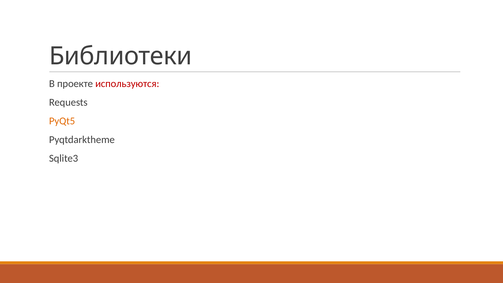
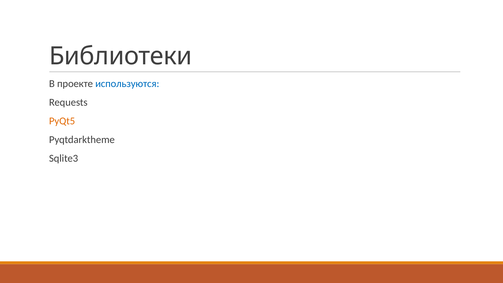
используются colour: red -> blue
